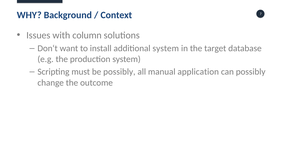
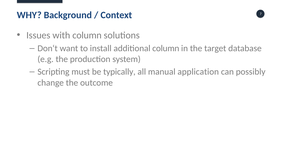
additional system: system -> column
be possibly: possibly -> typically
